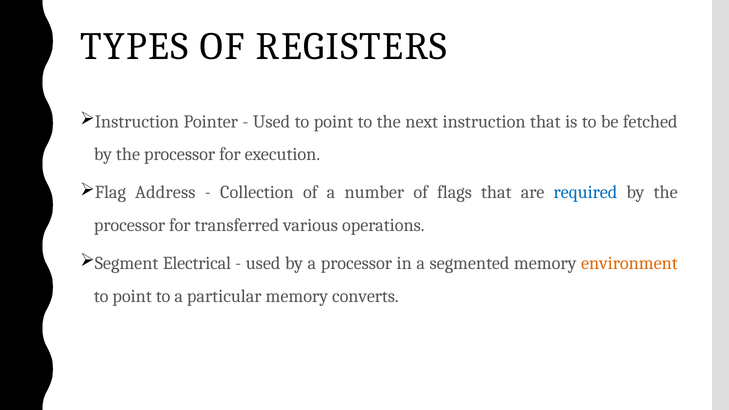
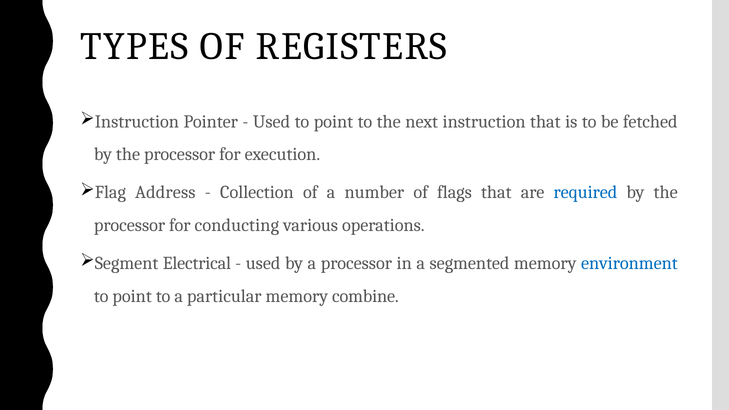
transferred: transferred -> conducting
environment colour: orange -> blue
converts: converts -> combine
